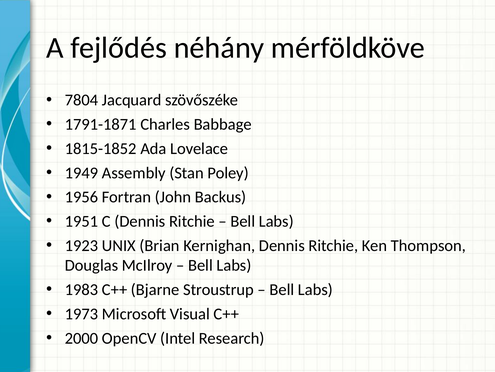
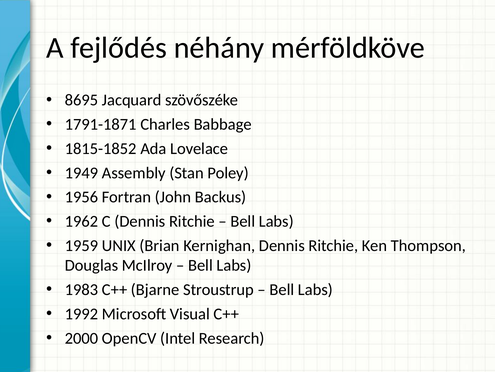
7804: 7804 -> 8695
1951: 1951 -> 1962
1923: 1923 -> 1959
1973: 1973 -> 1992
